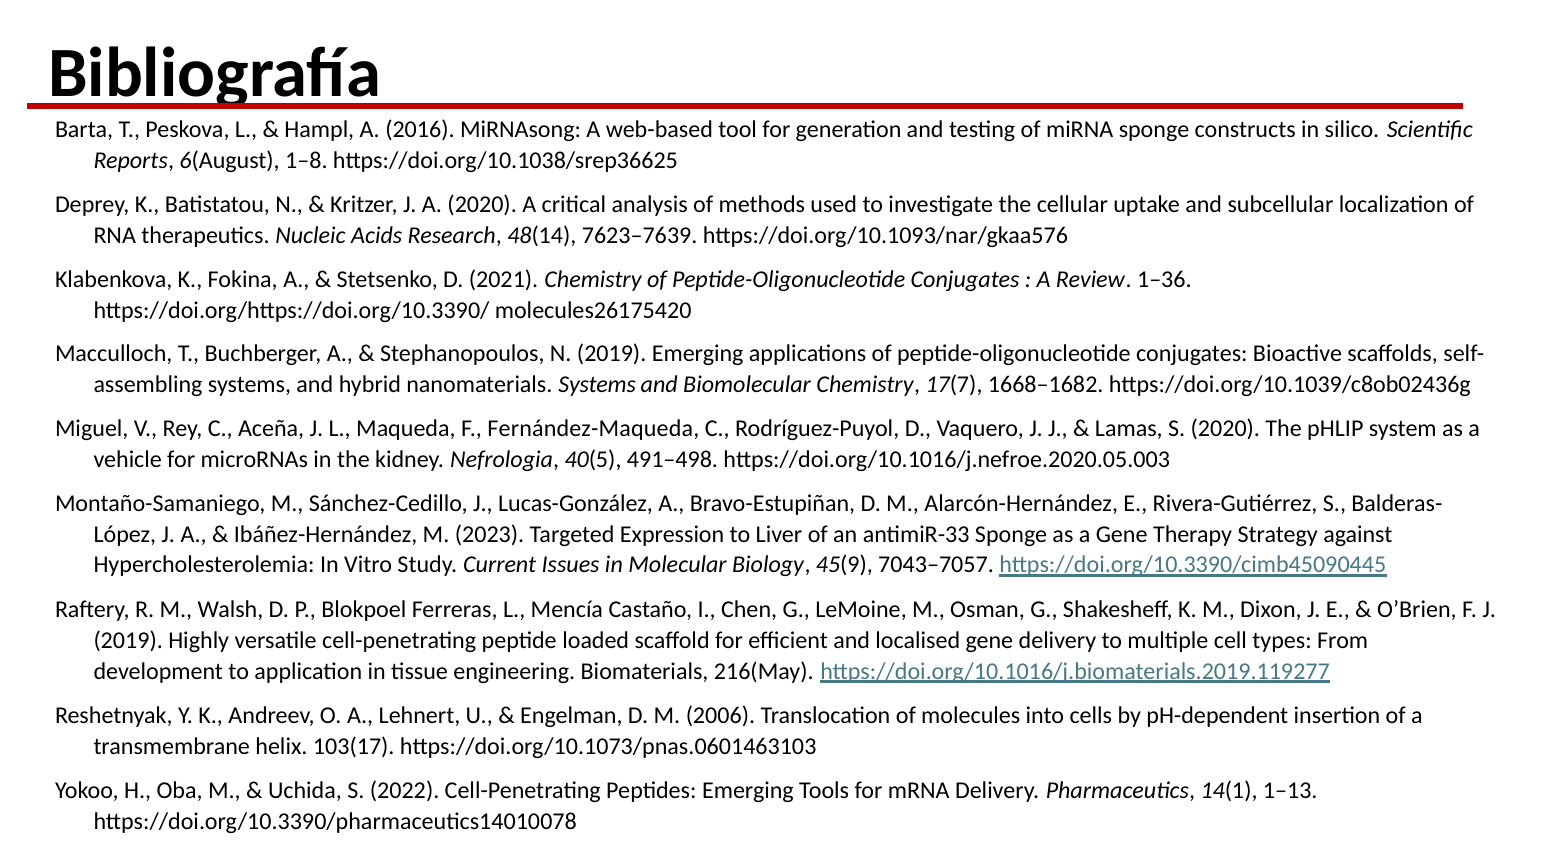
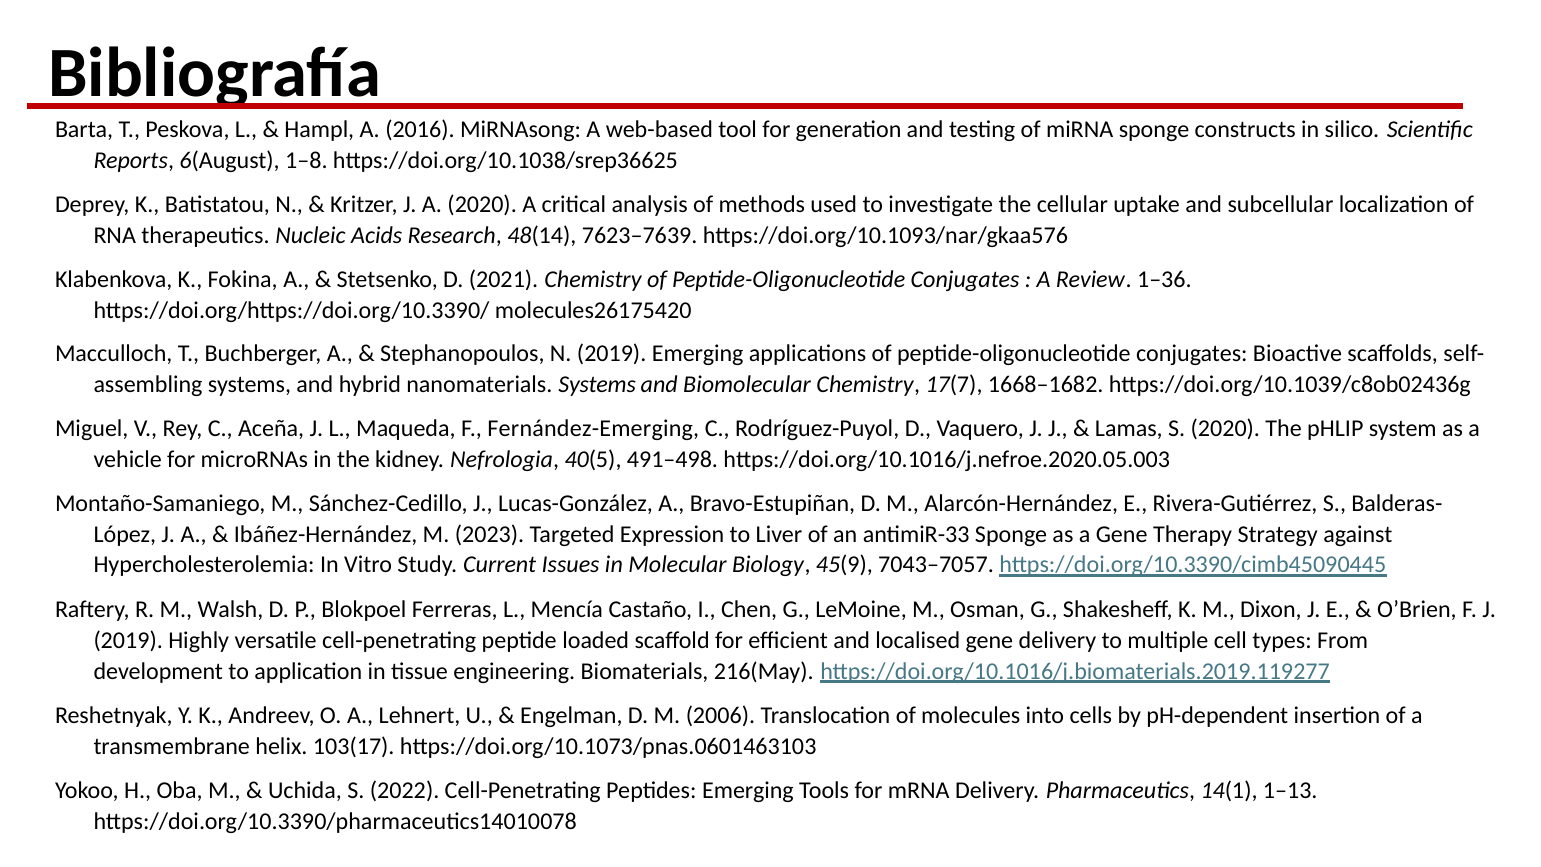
Fernández-Maqueda: Fernández-Maqueda -> Fernández-Emerging
